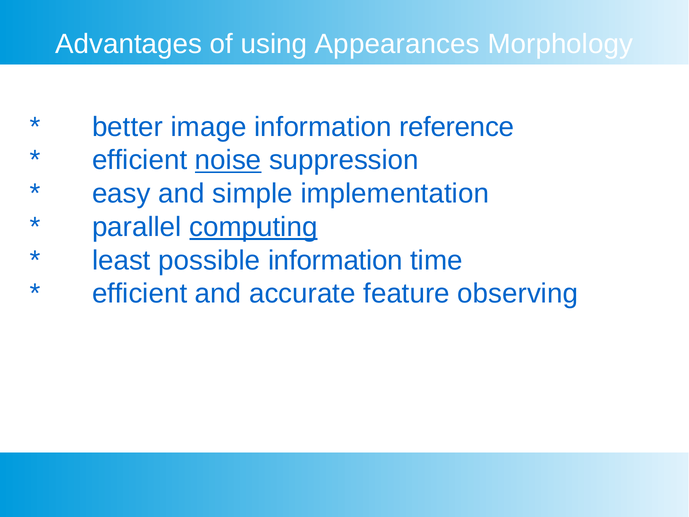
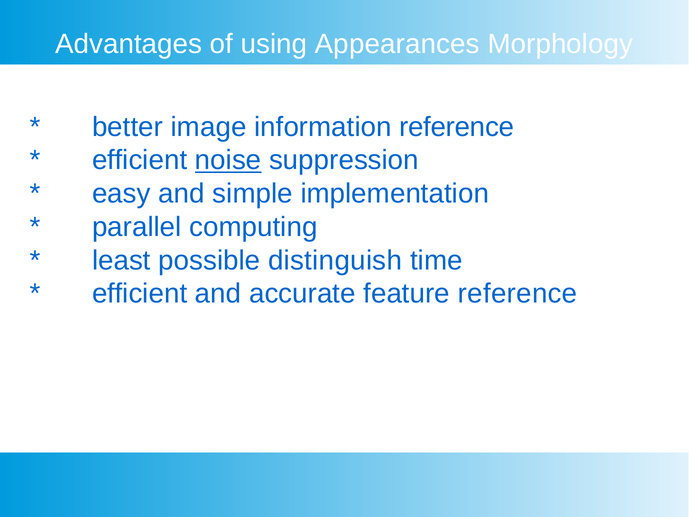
computing underline: present -> none
possible information: information -> distinguish
feature observing: observing -> reference
